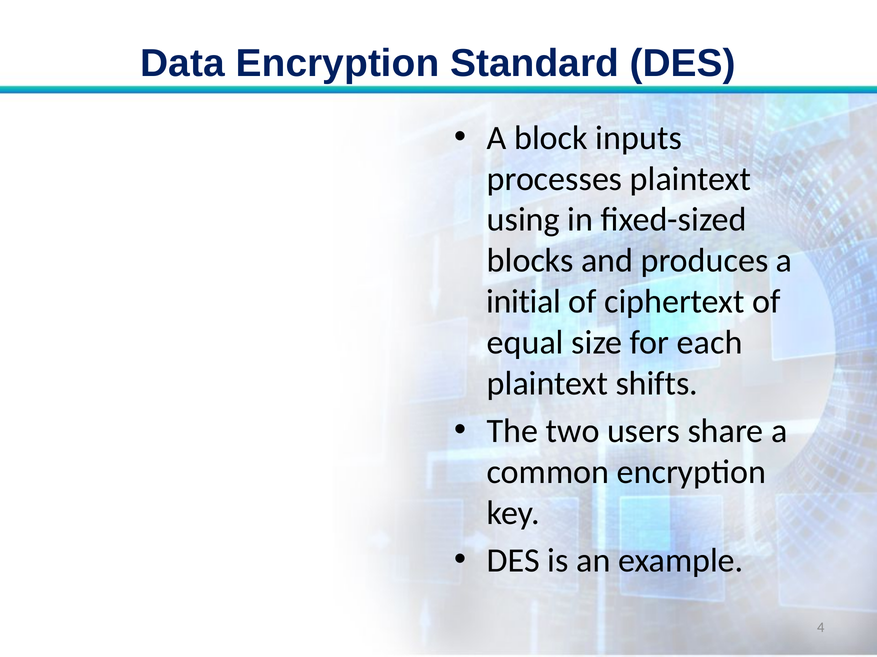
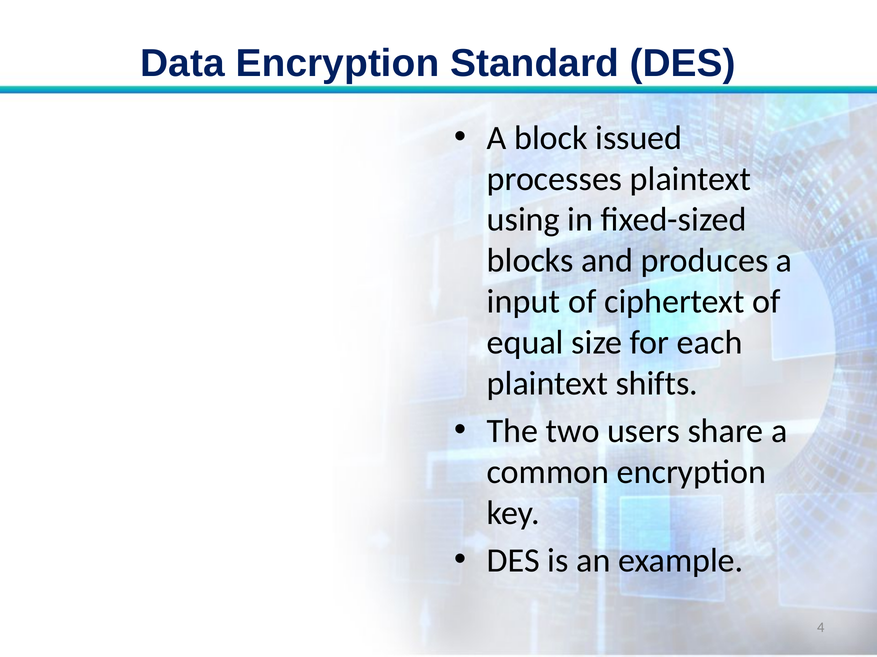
inputs: inputs -> issued
initial: initial -> input
